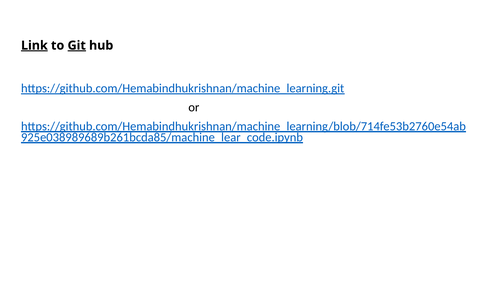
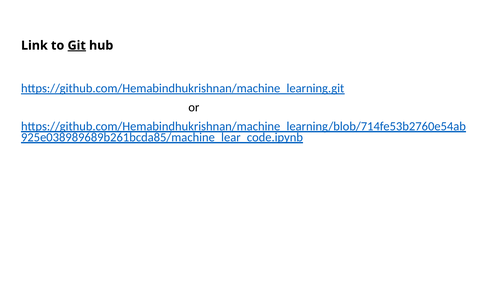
Link underline: present -> none
